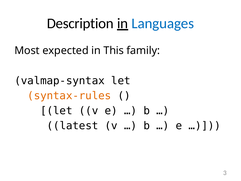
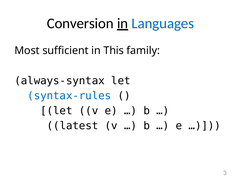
Description: Description -> Conversion
expected: expected -> sufficient
valmap-syntax: valmap-syntax -> always-syntax
syntax-rules colour: orange -> blue
